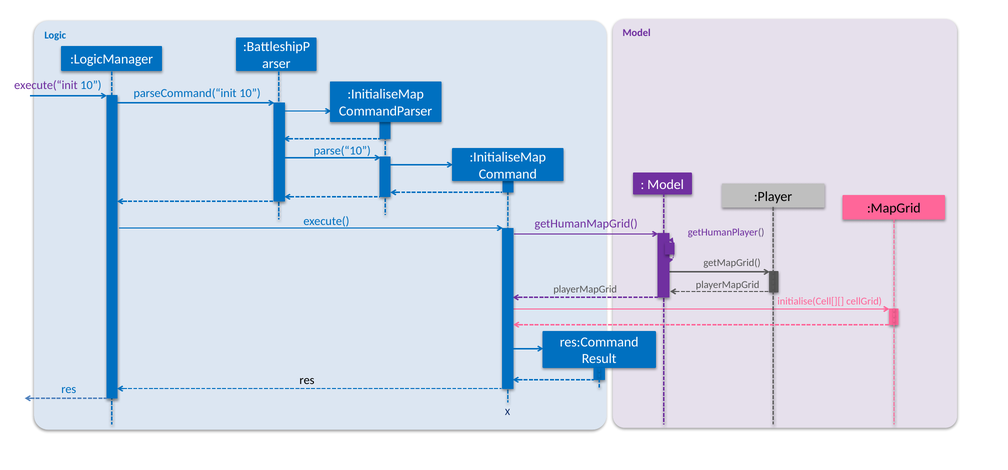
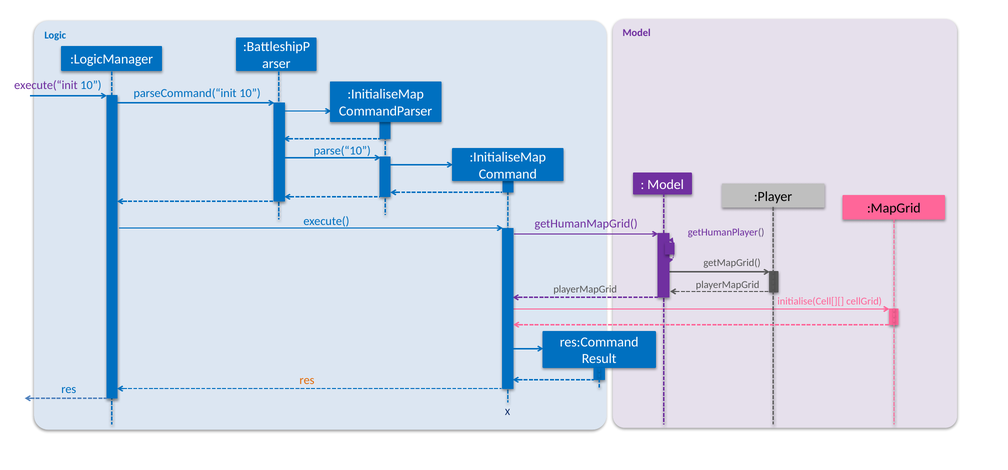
res at (307, 380) colour: black -> orange
